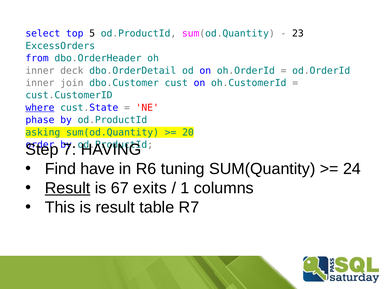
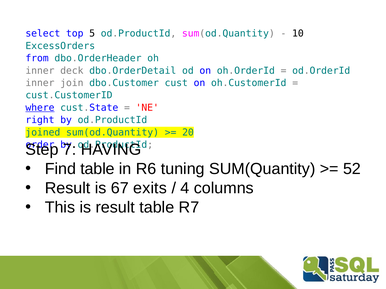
23: 23 -> 10
phase: phase -> right
asking: asking -> joined
Find have: have -> table
24: 24 -> 52
Result at (68, 188) underline: present -> none
1: 1 -> 4
